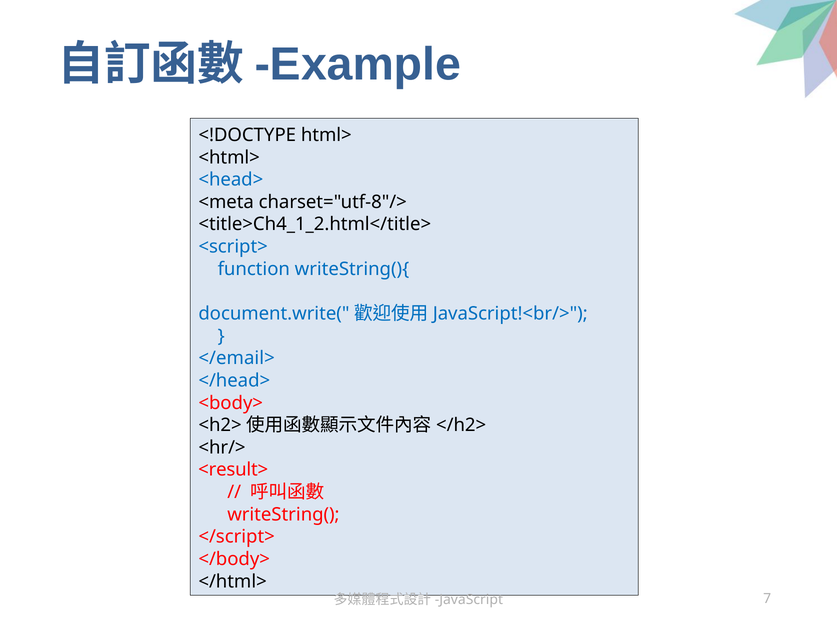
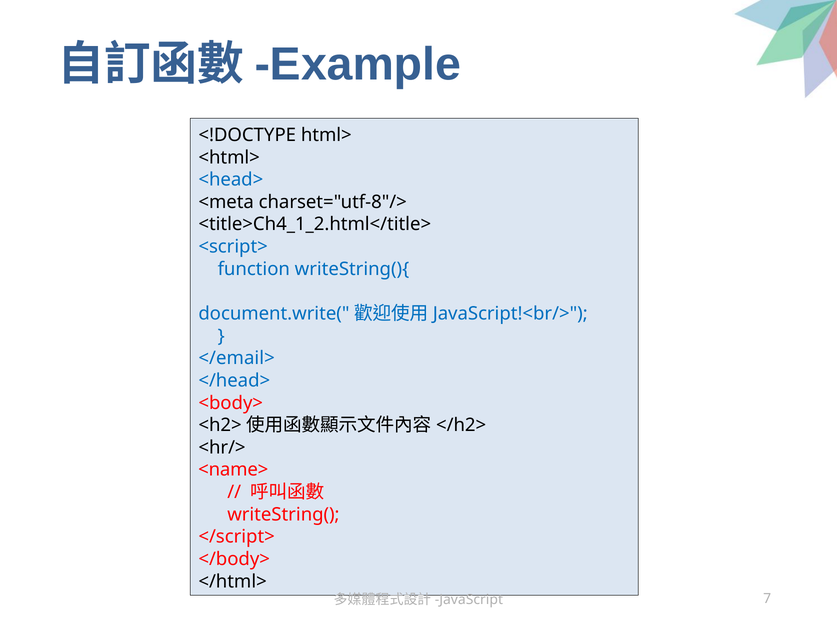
<result>: <result> -> <name>
